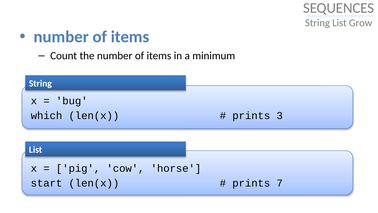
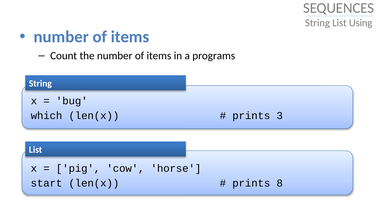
Grow: Grow -> Using
minimum: minimum -> programs
7: 7 -> 8
